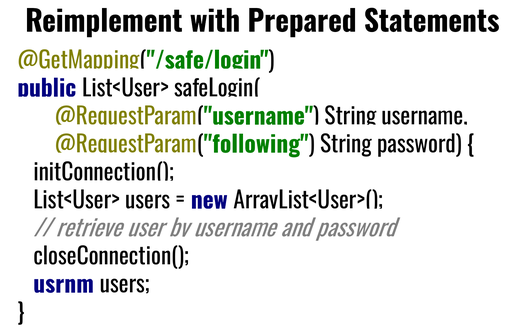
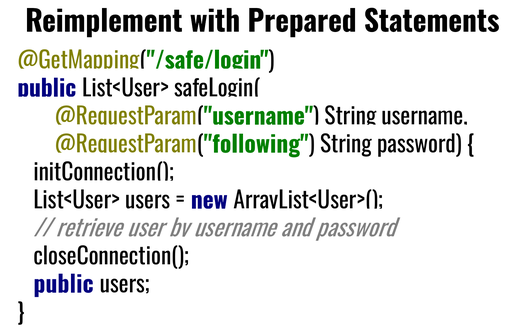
usrnm at (64, 285): usrnm -> public
